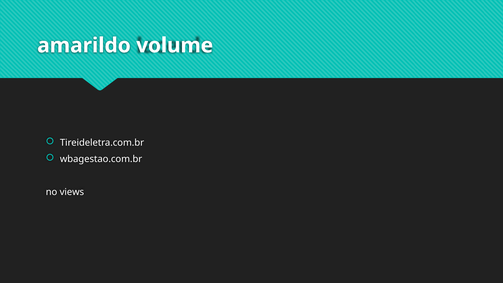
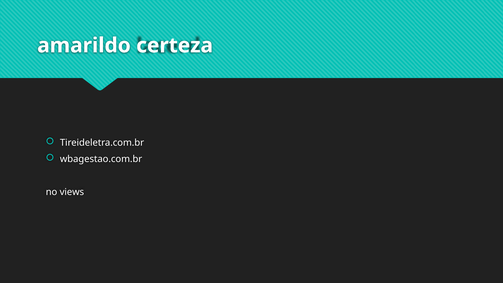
volume: volume -> certeza
